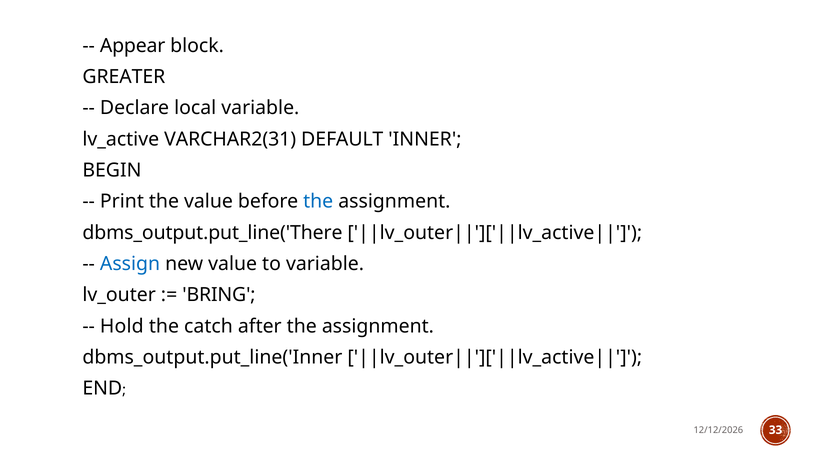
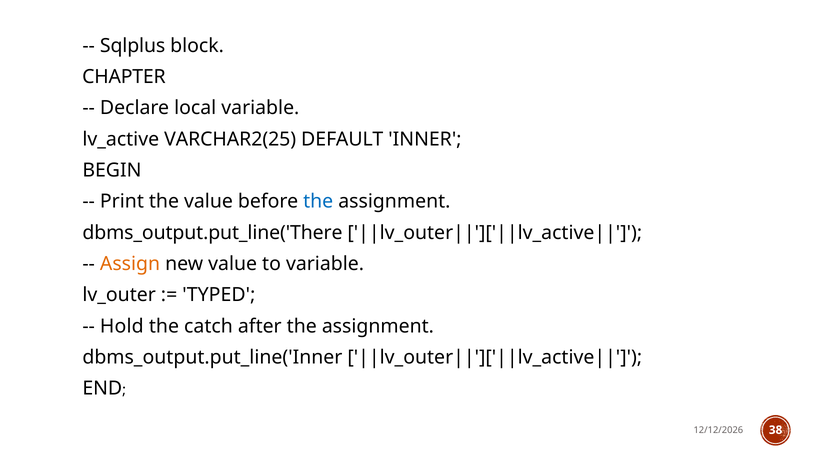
Appear: Appear -> Sqlplus
GREATER: GREATER -> CHAPTER
VARCHAR2(31: VARCHAR2(31 -> VARCHAR2(25
Assign colour: blue -> orange
BRING: BRING -> TYPED
33: 33 -> 38
